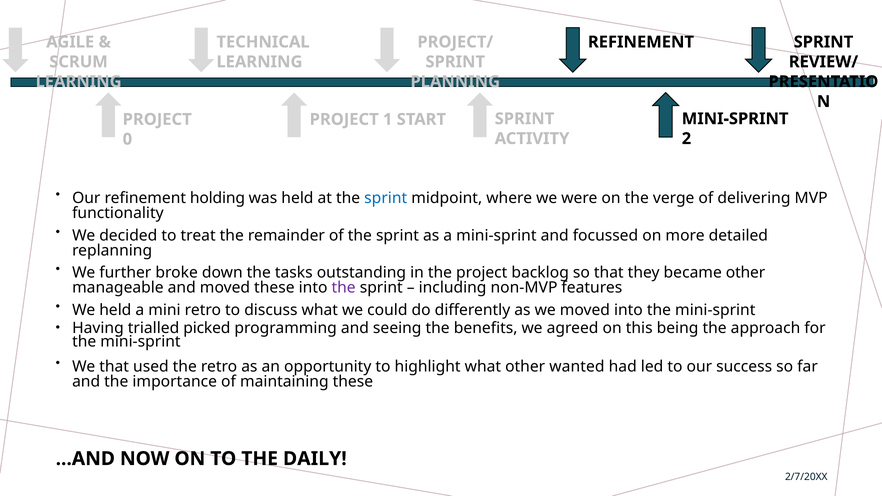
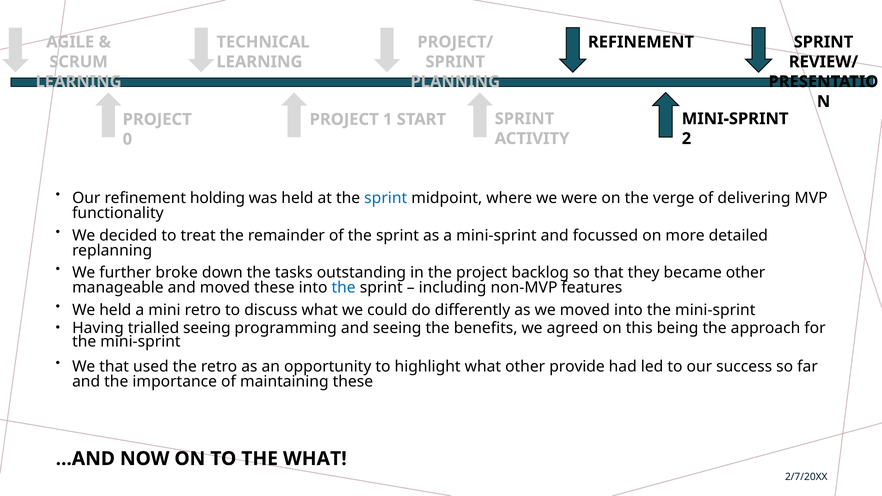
the at (344, 288) colour: purple -> blue
trialled picked: picked -> seeing
wanted: wanted -> provide
THE DAILY: DAILY -> WHAT
